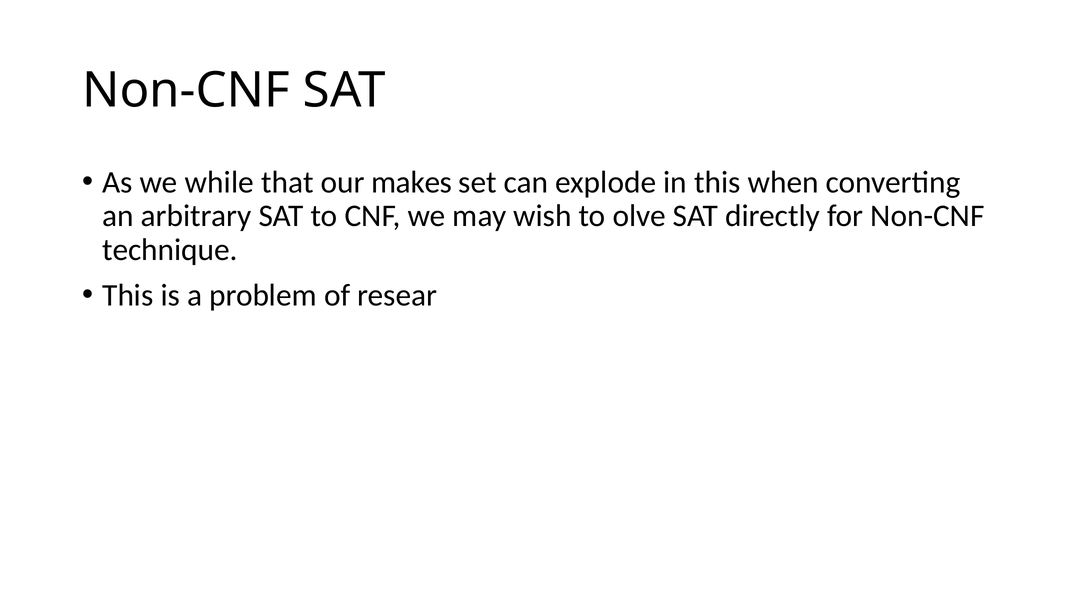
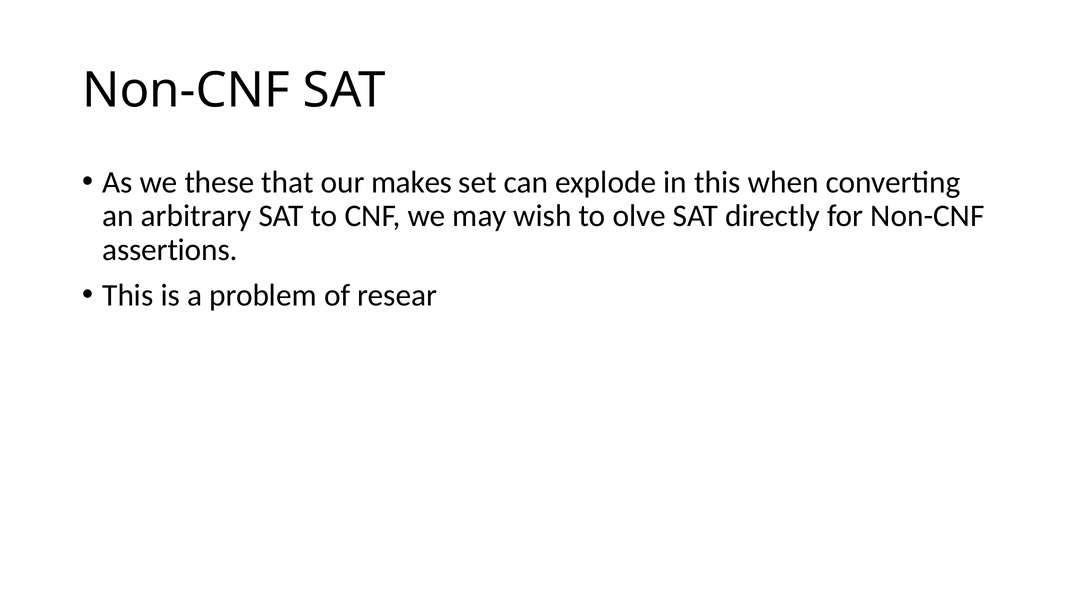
while: while -> these
technique: technique -> assertions
